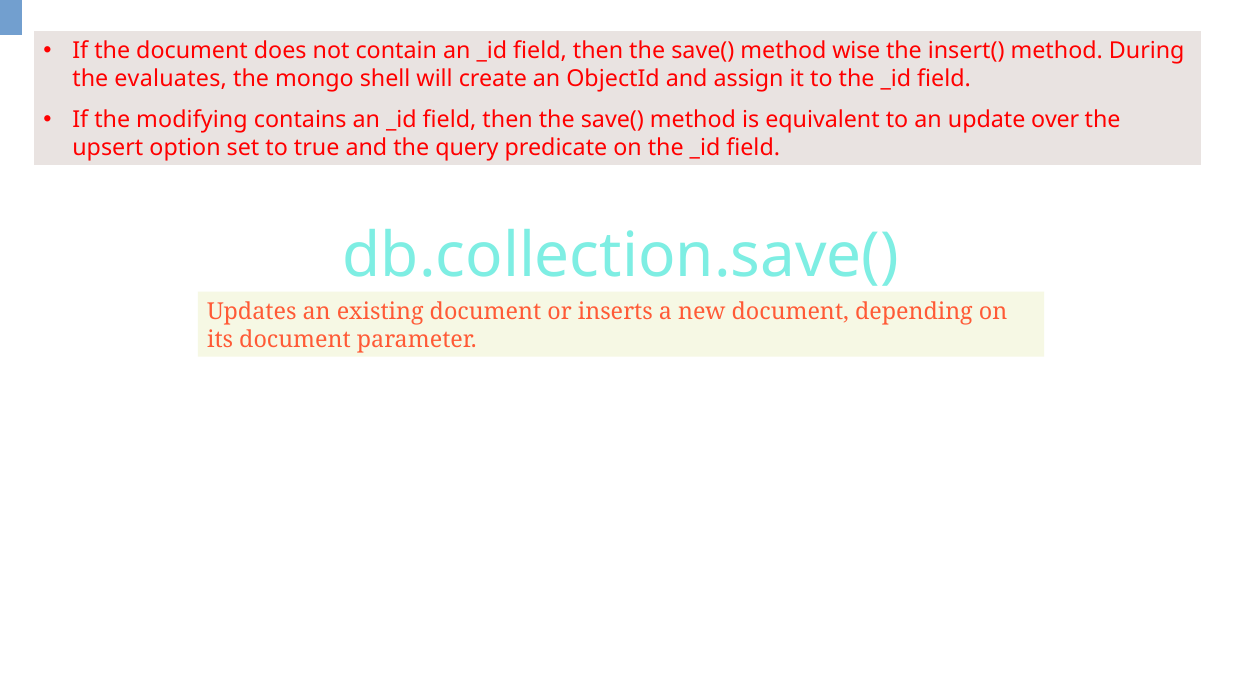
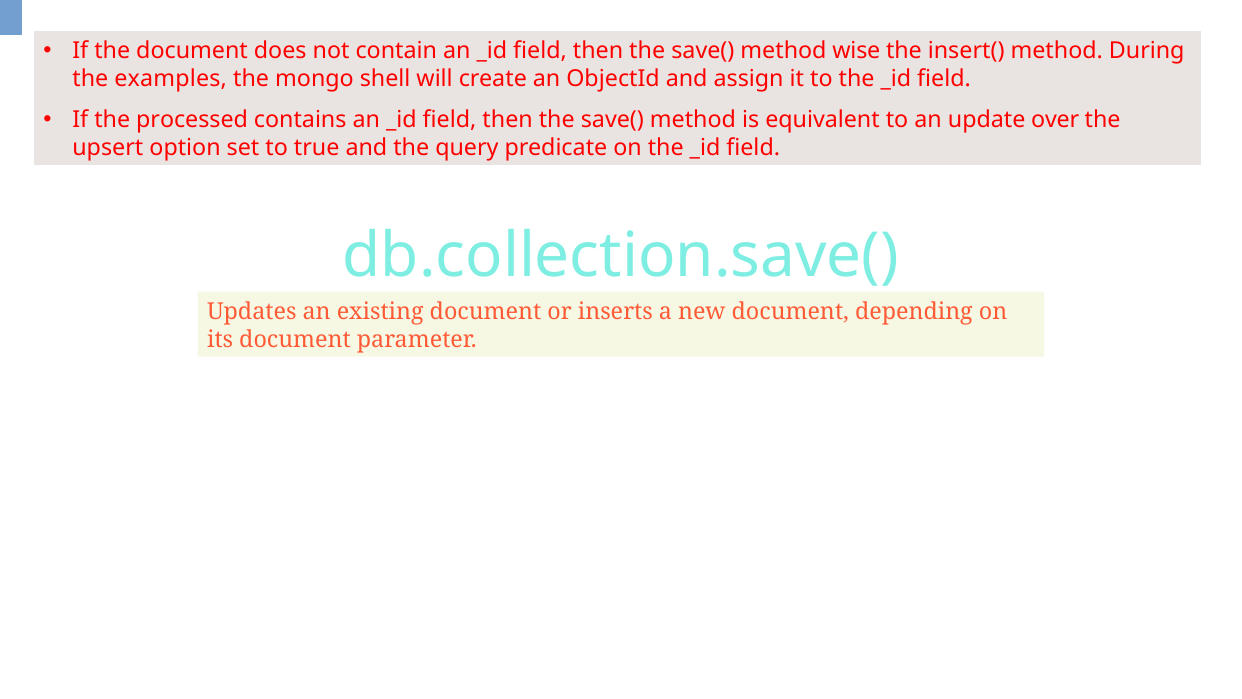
evaluates: evaluates -> examples
modifying: modifying -> processed
